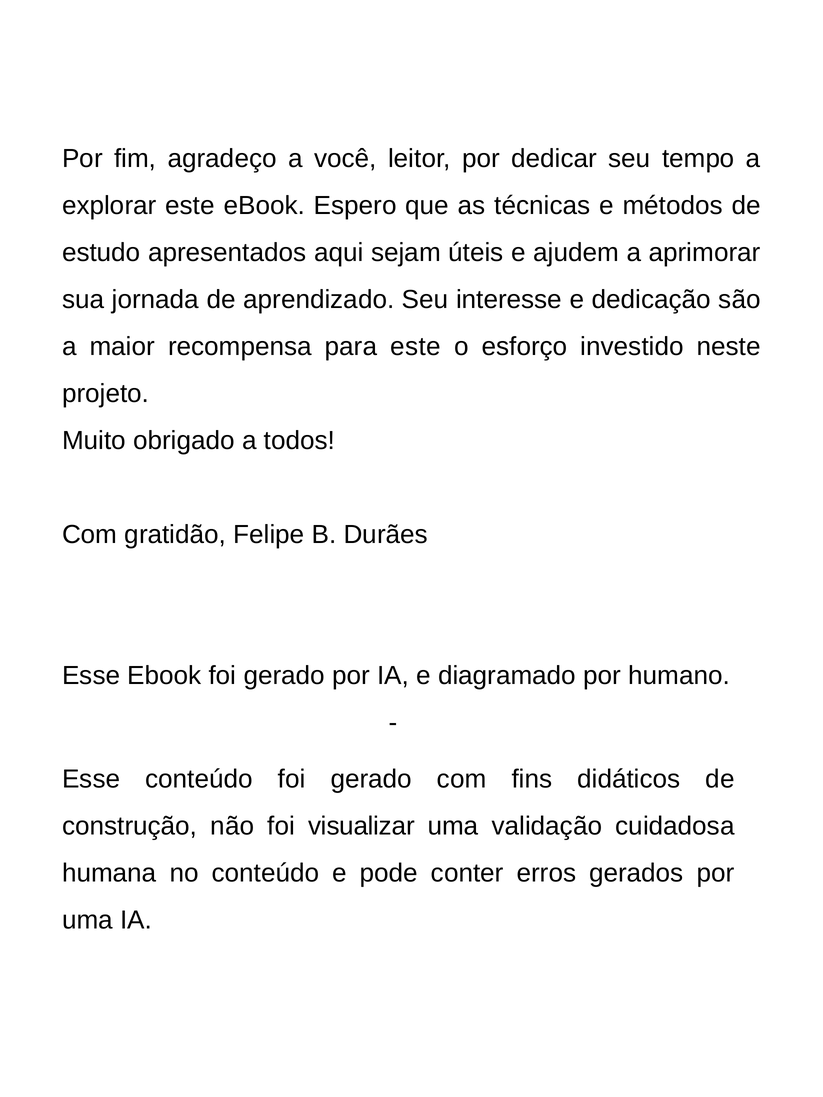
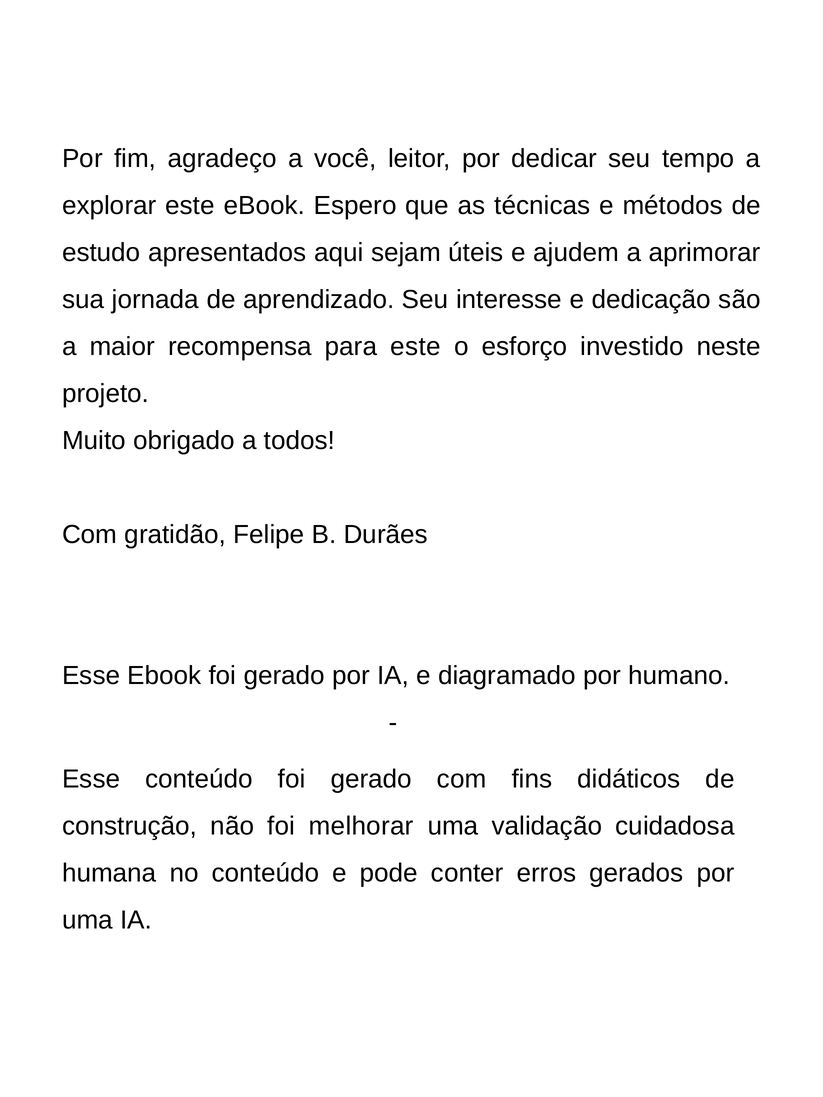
visualizar: visualizar -> melhorar
